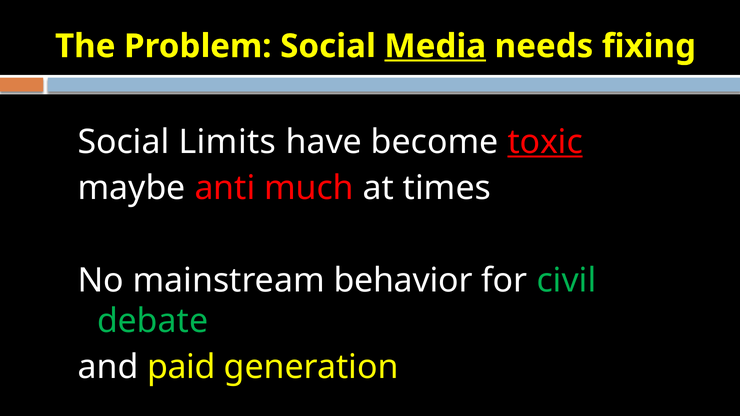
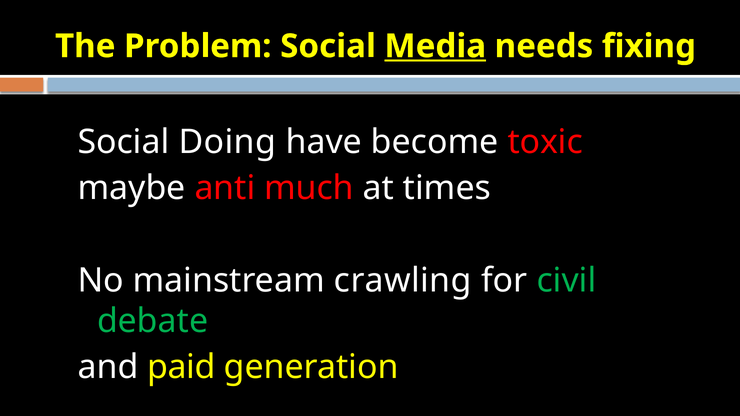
Limits: Limits -> Doing
toxic underline: present -> none
behavior: behavior -> crawling
